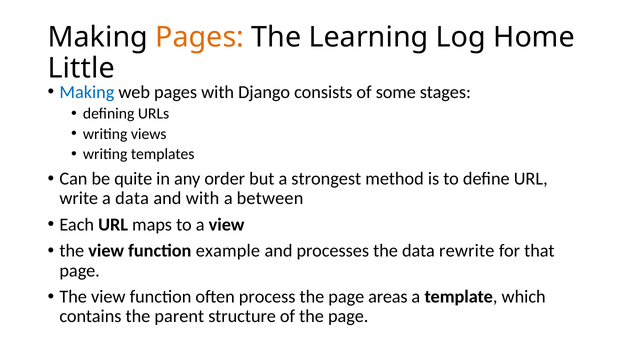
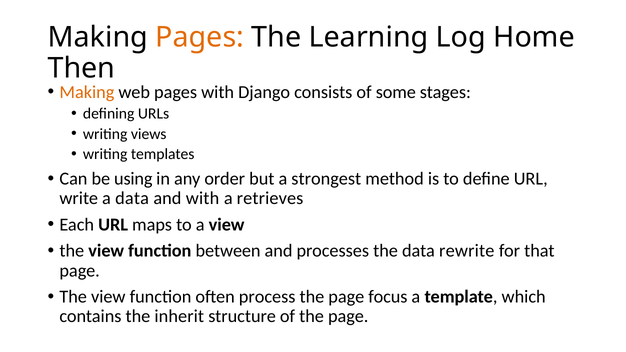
Little: Little -> Then
Making at (87, 92) colour: blue -> orange
quite: quite -> using
between: between -> retrieves
example: example -> between
areas: areas -> focus
parent: parent -> inherit
